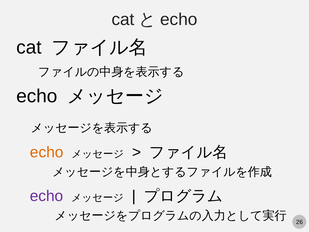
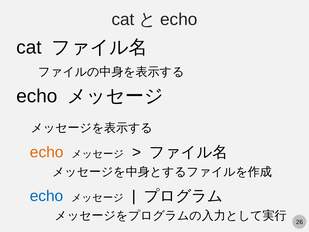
echo at (47, 196) colour: purple -> blue
